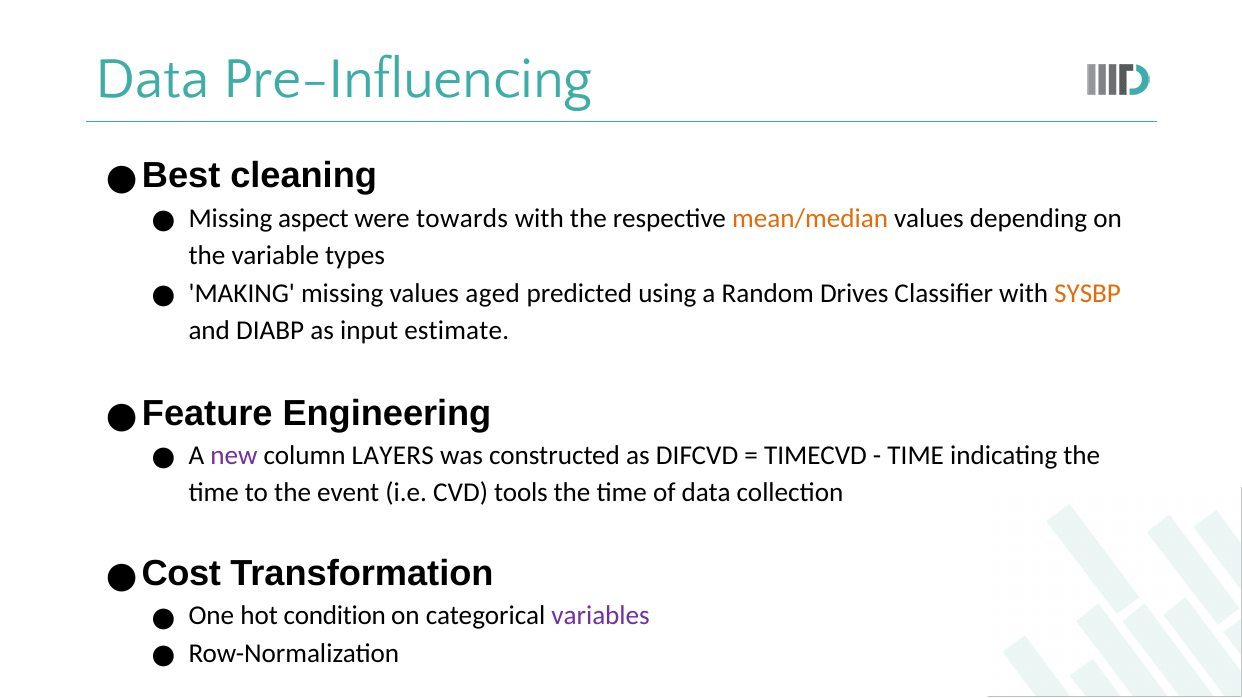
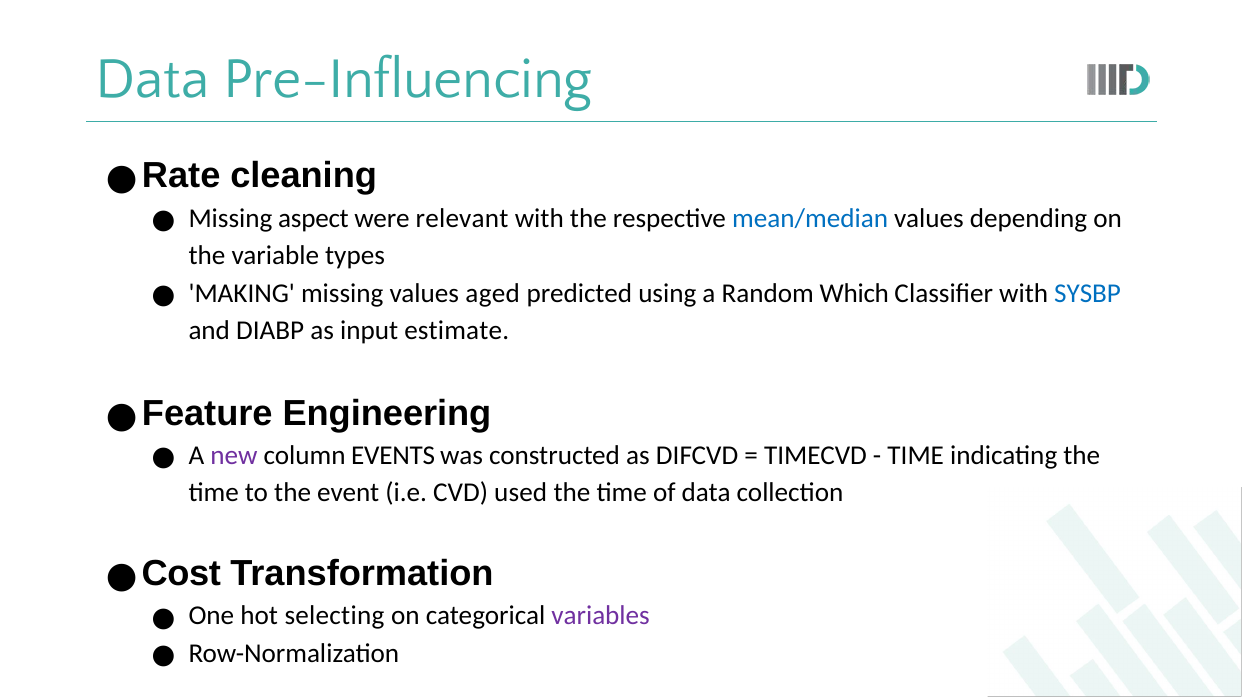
Best: Best -> Rate
towards: towards -> relevant
mean/median colour: orange -> blue
Drives: Drives -> Which
SYSBP colour: orange -> blue
LAYERS: LAYERS -> EVENTS
tools: tools -> used
condition: condition -> selecting
